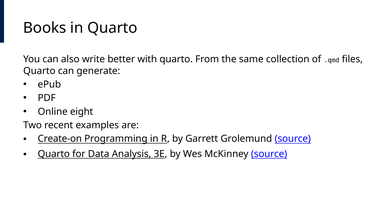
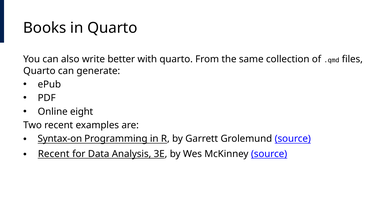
Create-on: Create-on -> Syntax-on
Quarto at (54, 154): Quarto -> Recent
